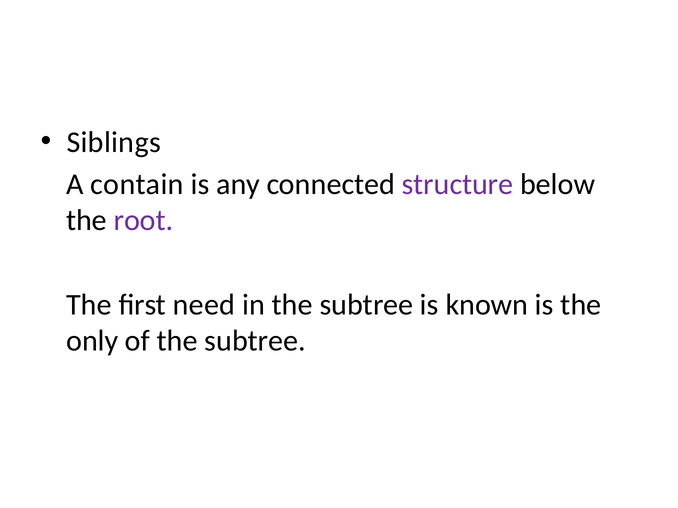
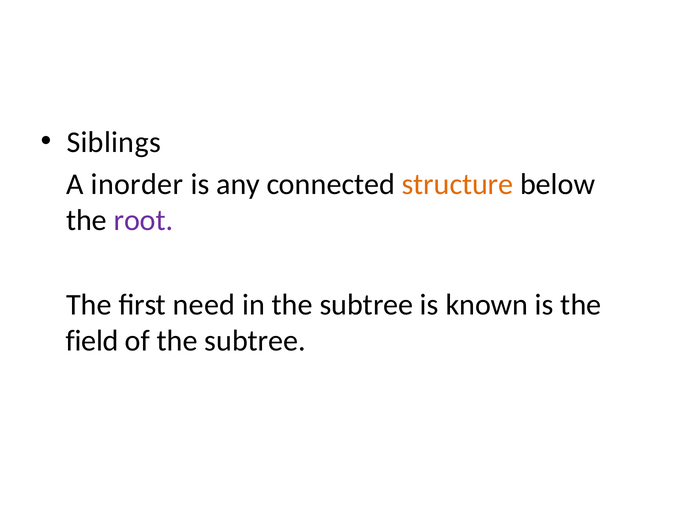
contain: contain -> inorder
structure colour: purple -> orange
only: only -> field
